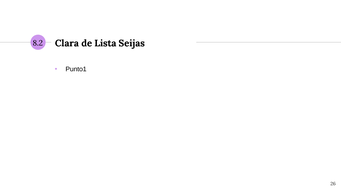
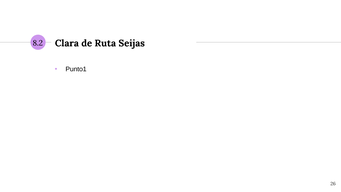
Lista: Lista -> Ruta
